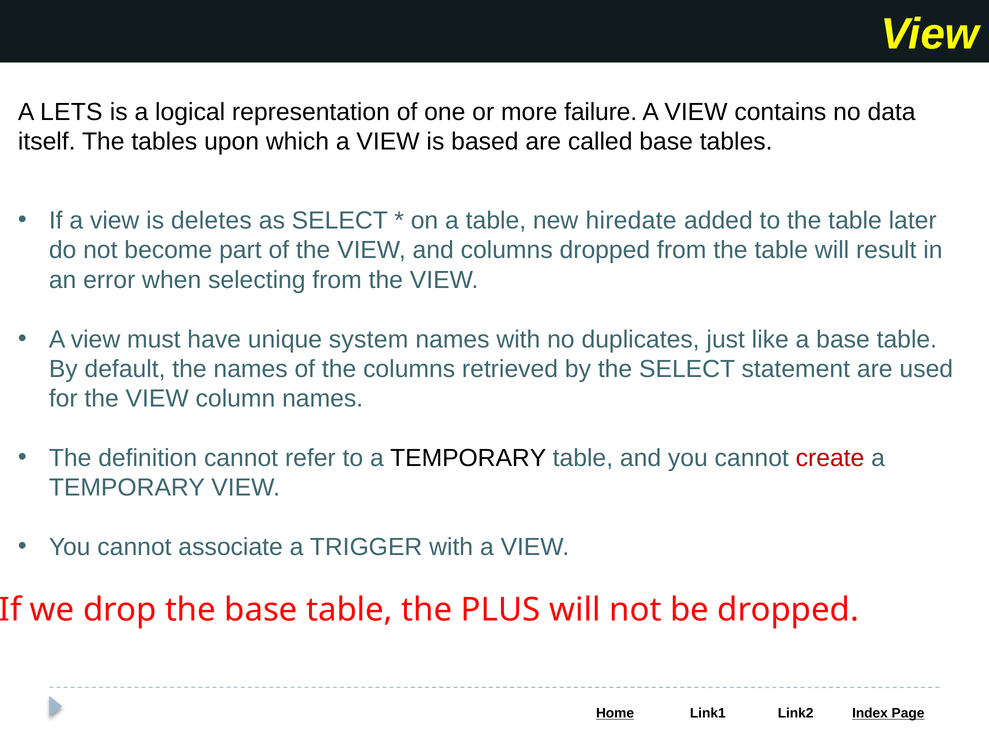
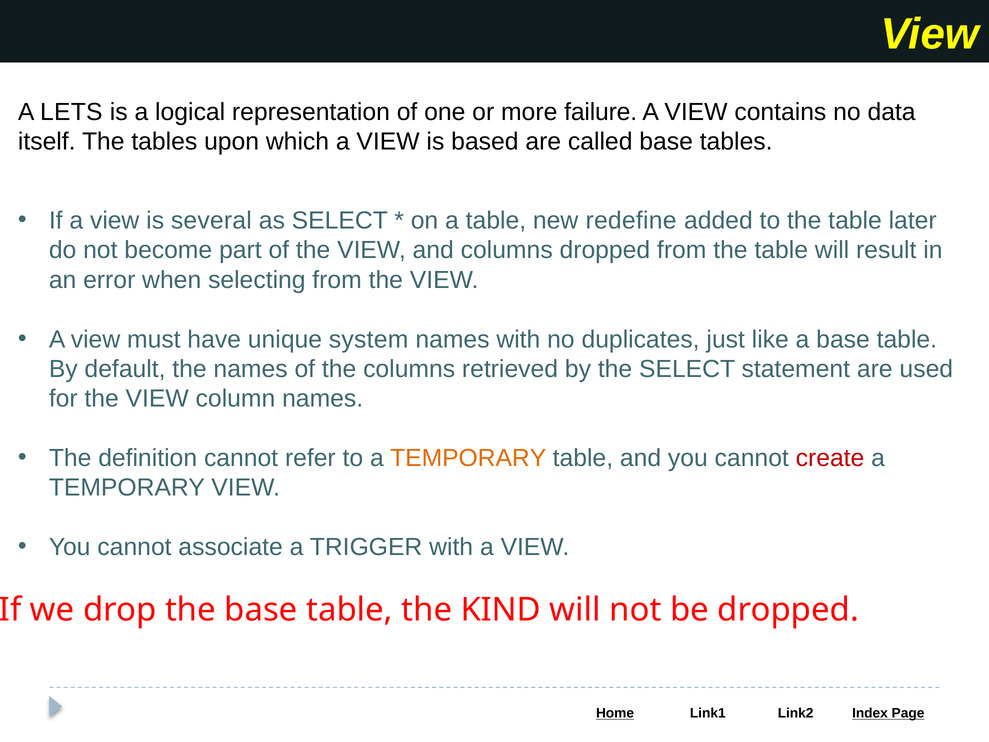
deletes: deletes -> several
hiredate: hiredate -> redefine
TEMPORARY at (468, 458) colour: black -> orange
PLUS: PLUS -> KIND
